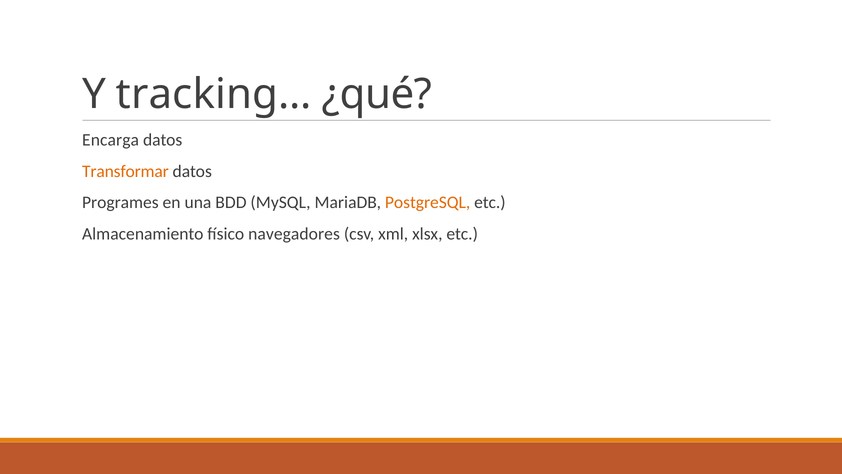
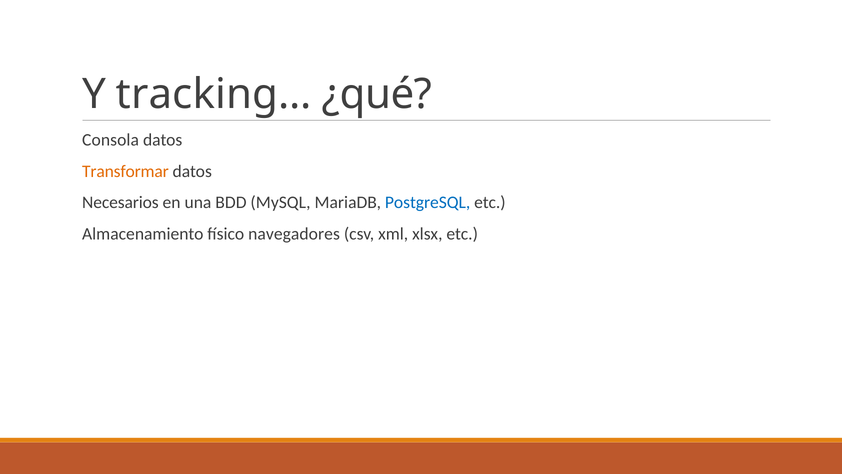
Encarga: Encarga -> Consola
Programes: Programes -> Necesarios
PostgreSQL colour: orange -> blue
